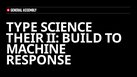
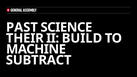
TYPE: TYPE -> PAST
RESPONSE: RESPONSE -> SUBTRACT
